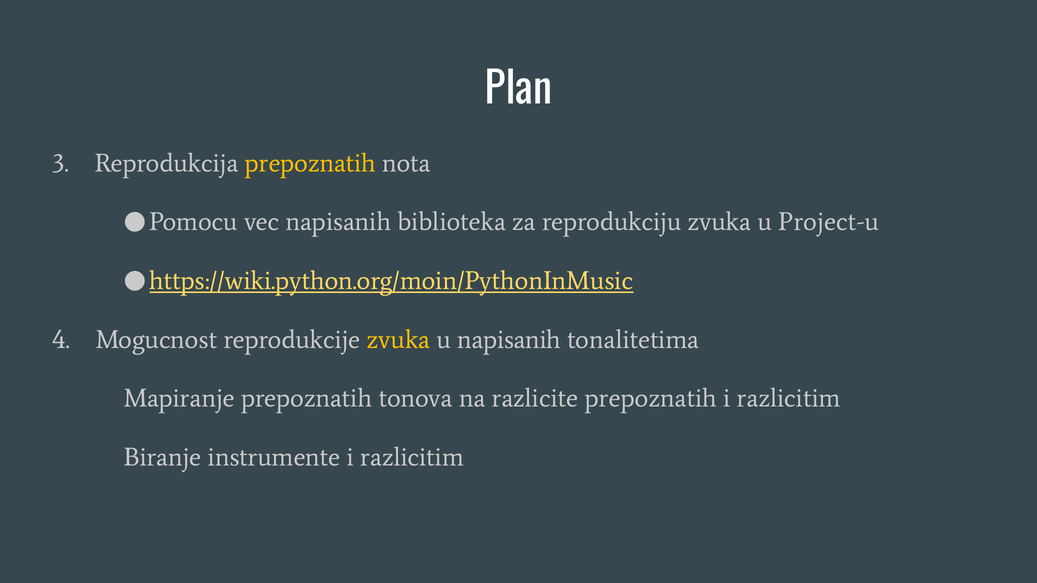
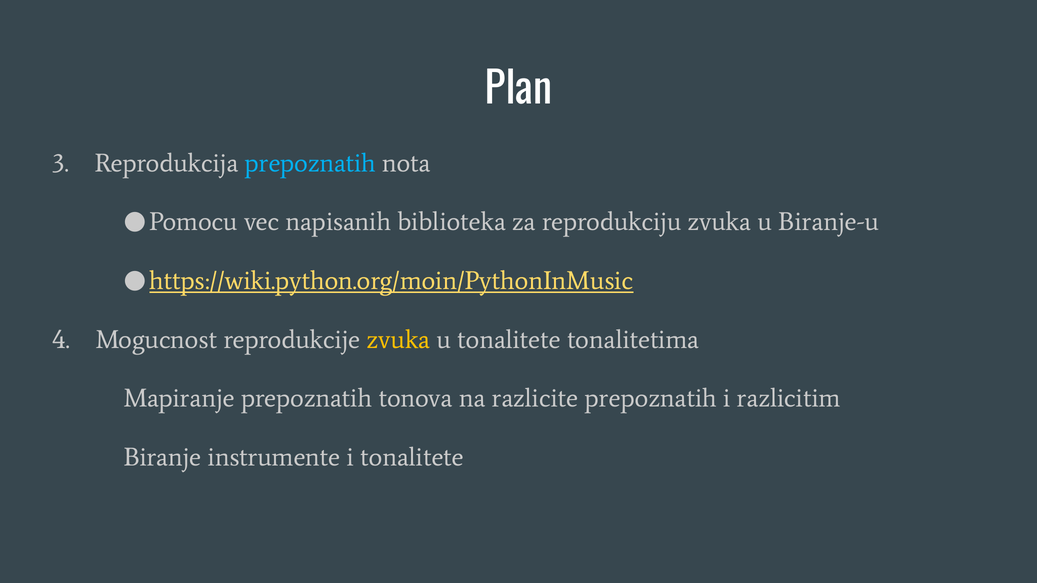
prepoznatih at (310, 163) colour: yellow -> light blue
Project-u: Project-u -> Biranje-u
u napisanih: napisanih -> tonalitete
razlicitim at (412, 457): razlicitim -> tonalitete
